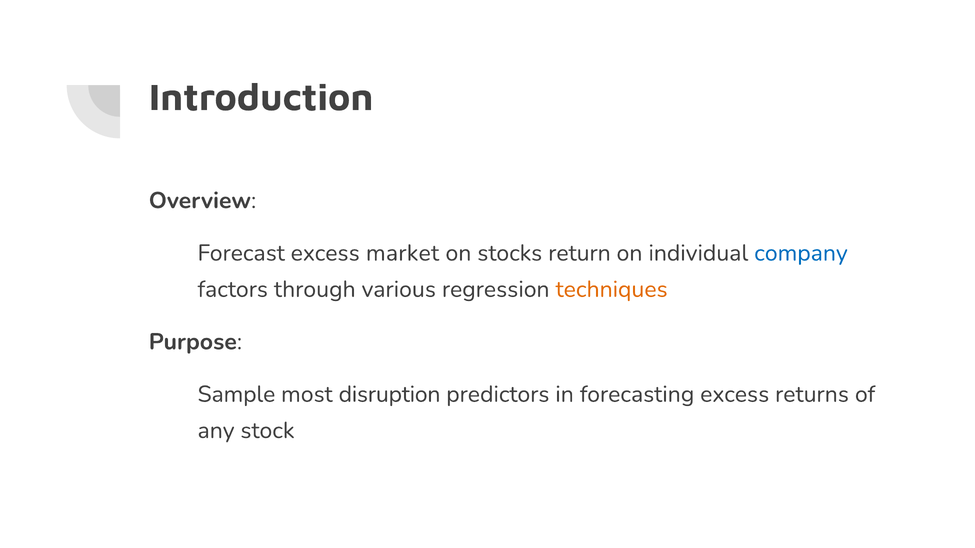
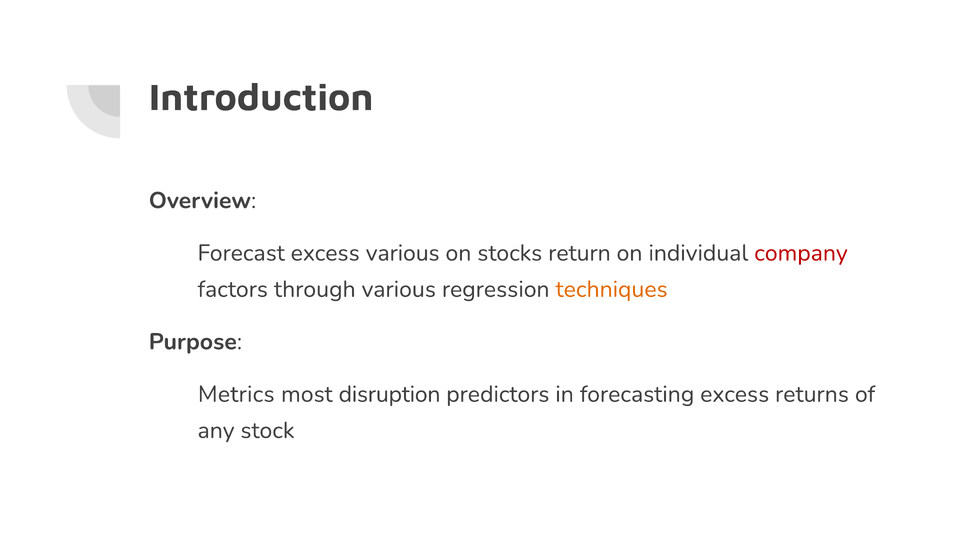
excess market: market -> various
company colour: blue -> red
Sample: Sample -> Metrics
